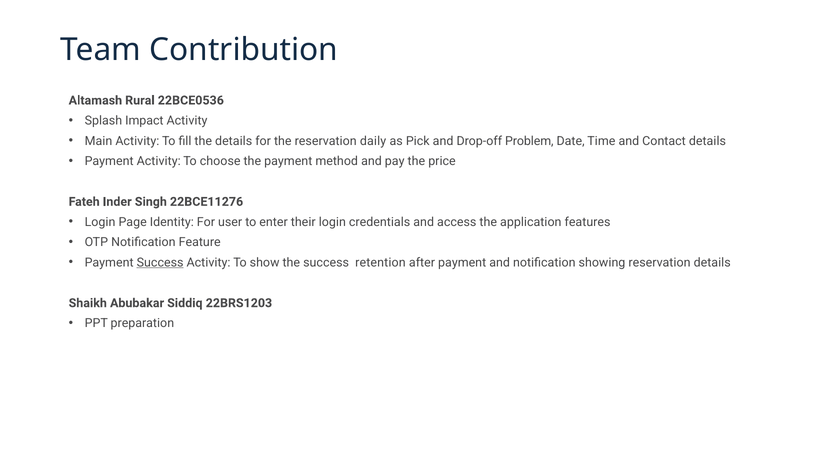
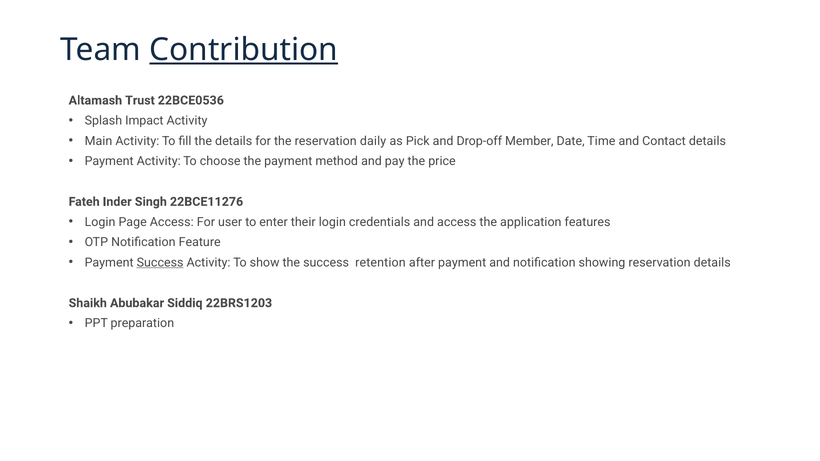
Contribution underline: none -> present
Rural: Rural -> Trust
Problem: Problem -> Member
Page Identity: Identity -> Access
